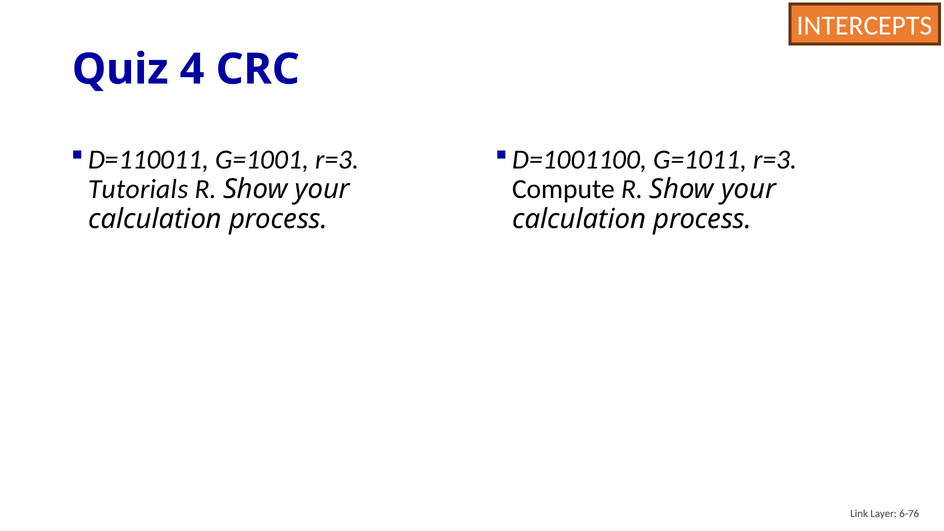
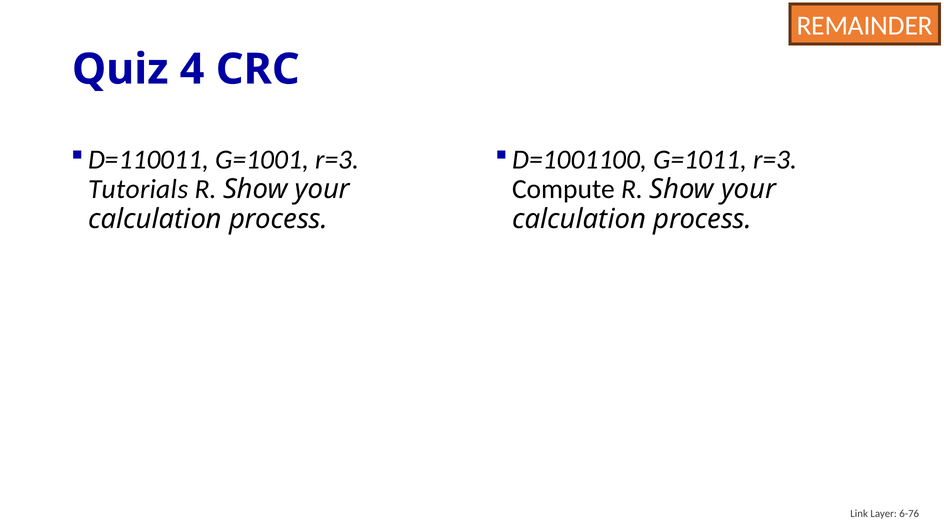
INTERCEPTS: INTERCEPTS -> REMAINDER
